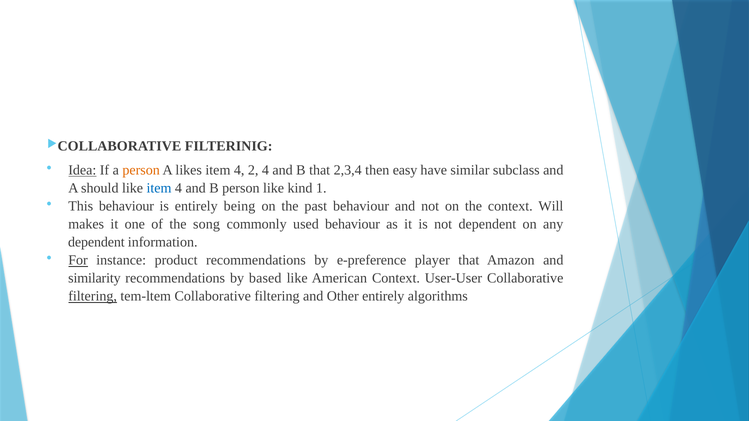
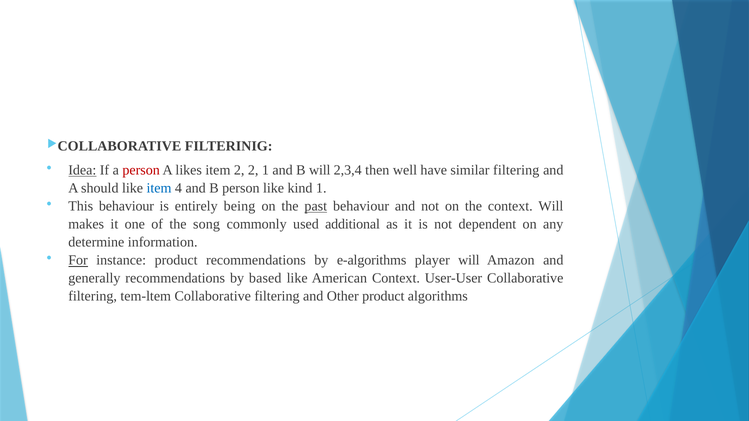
person at (141, 170) colour: orange -> red
likes item 4: 4 -> 2
2 4: 4 -> 1
B that: that -> will
easy: easy -> well
similar subclass: subclass -> filtering
past underline: none -> present
used behaviour: behaviour -> additional
dependent at (96, 242): dependent -> determine
e-preference: e-preference -> e-algorithms
player that: that -> will
similarity: similarity -> generally
filtering at (93, 297) underline: present -> none
Other entirely: entirely -> product
